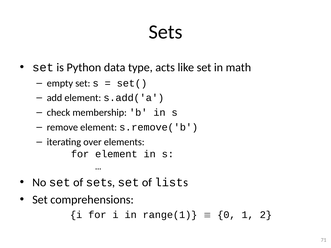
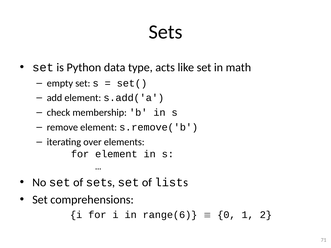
range(1: range(1 -> range(6
